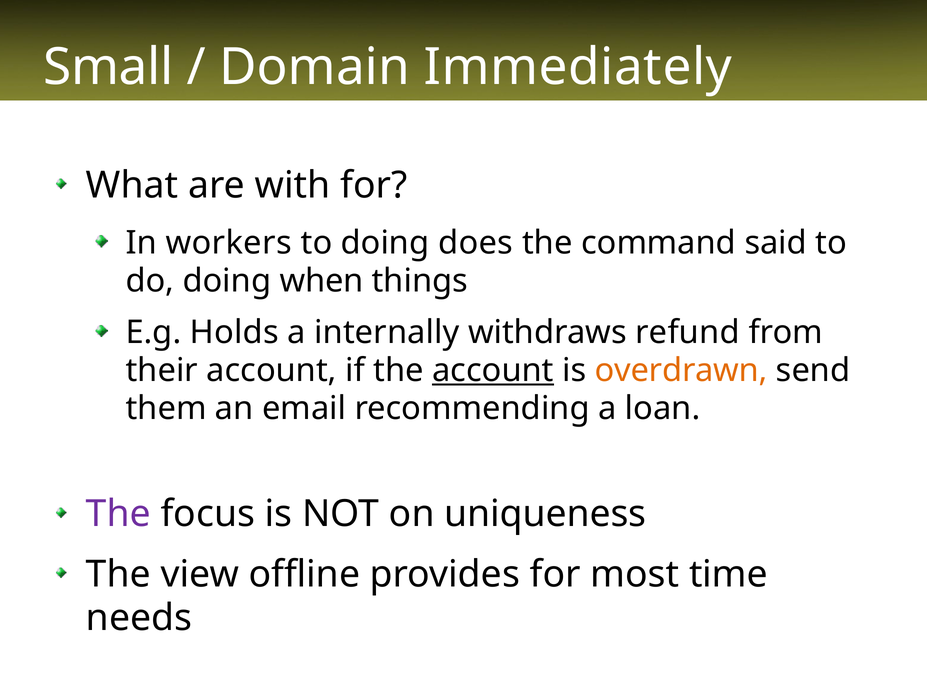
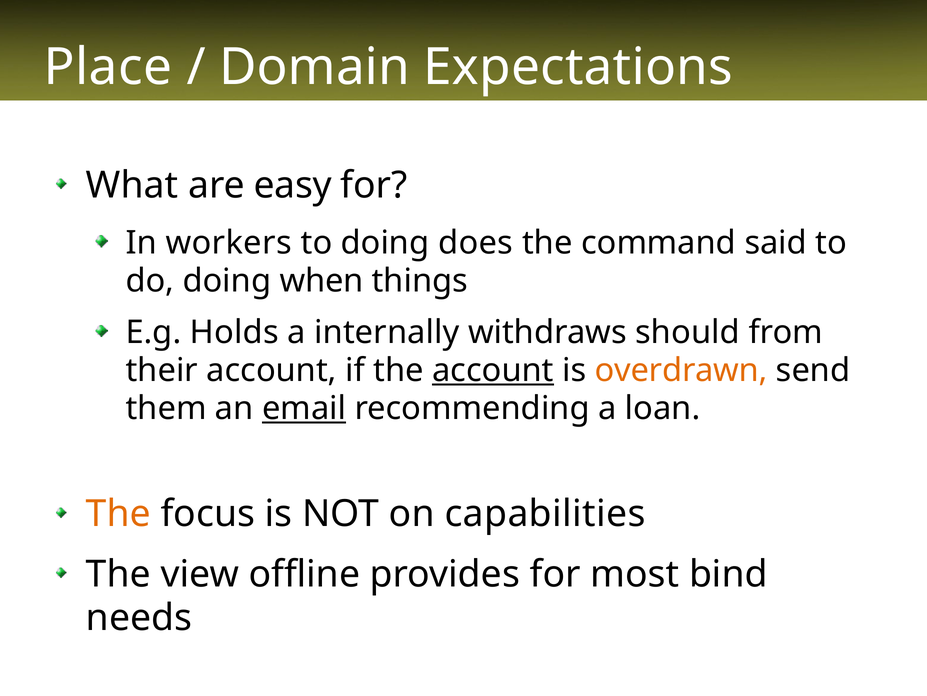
Small: Small -> Place
Immediately: Immediately -> Expectations
with: with -> easy
refund: refund -> should
email underline: none -> present
The at (118, 513) colour: purple -> orange
uniqueness: uniqueness -> capabilities
time: time -> bind
